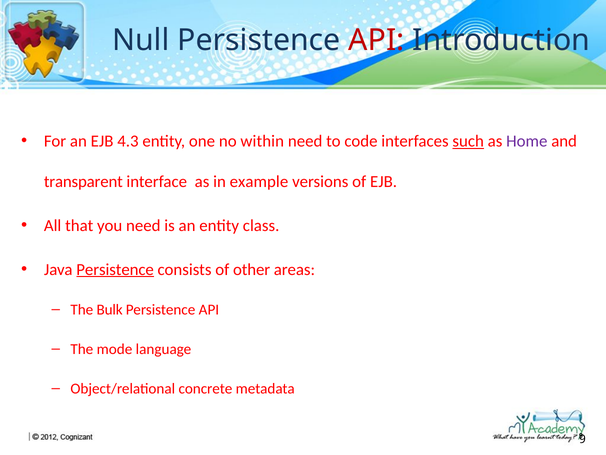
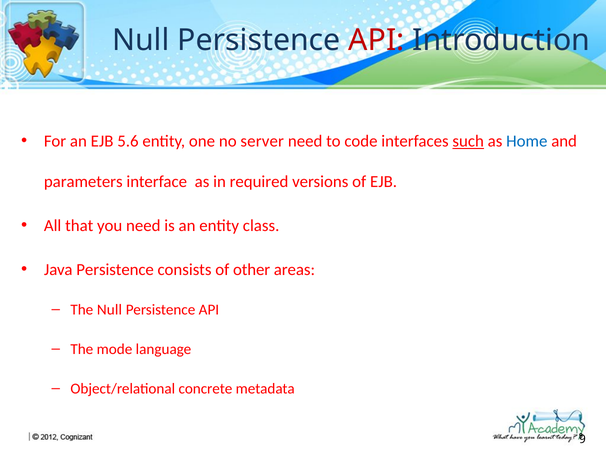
4.3: 4.3 -> 5.6
within: within -> server
Home colour: purple -> blue
transparent: transparent -> parameters
example: example -> required
Persistence at (115, 269) underline: present -> none
The Bulk: Bulk -> Null
